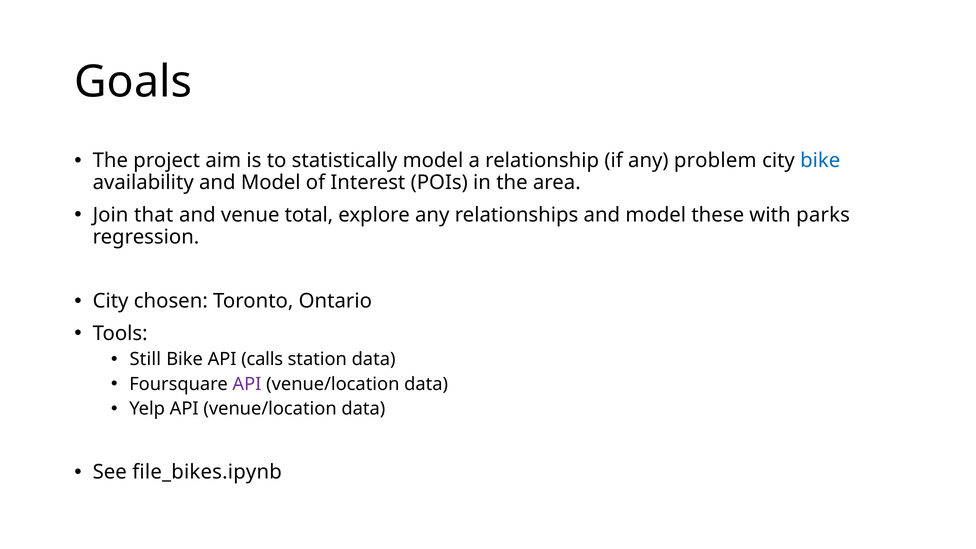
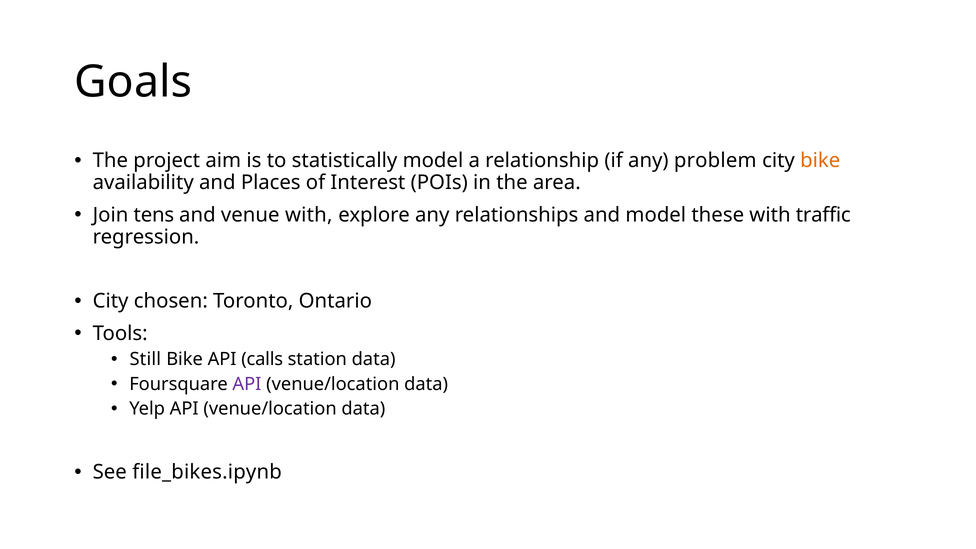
bike at (820, 161) colour: blue -> orange
availability and Model: Model -> Places
that: that -> tens
venue total: total -> with
parks: parks -> traffic
